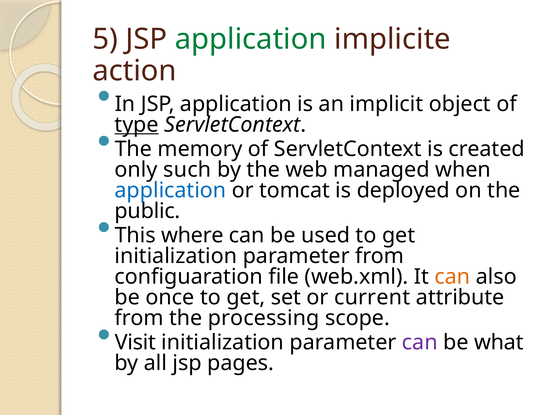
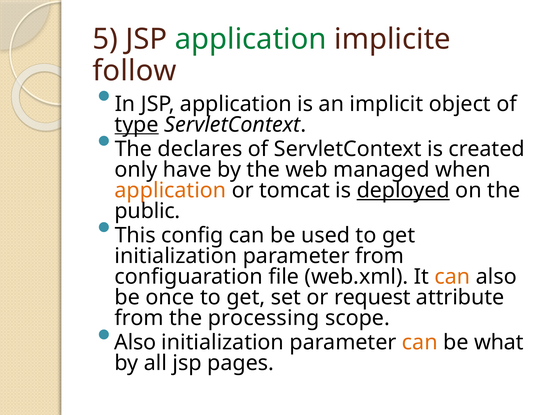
action: action -> follow
memory: memory -> declares
such: such -> have
application at (170, 191) colour: blue -> orange
deployed underline: none -> present
where: where -> config
current: current -> request
Visit at (135, 343): Visit -> Also
can at (420, 343) colour: purple -> orange
